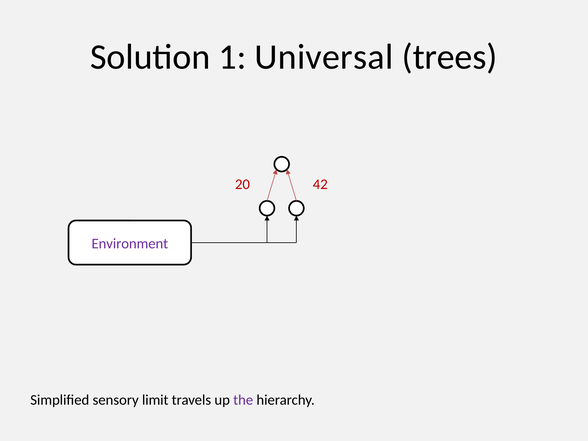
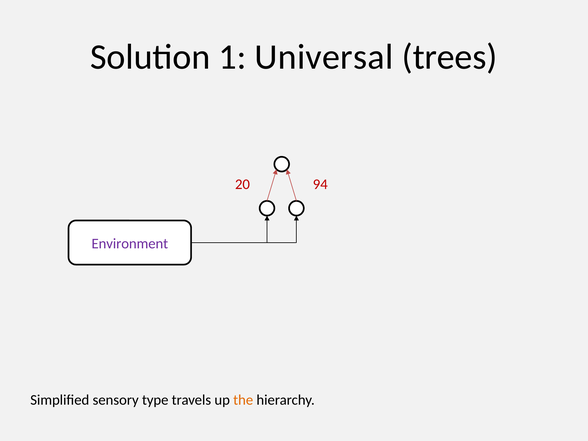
42: 42 -> 94
limit: limit -> type
the colour: purple -> orange
